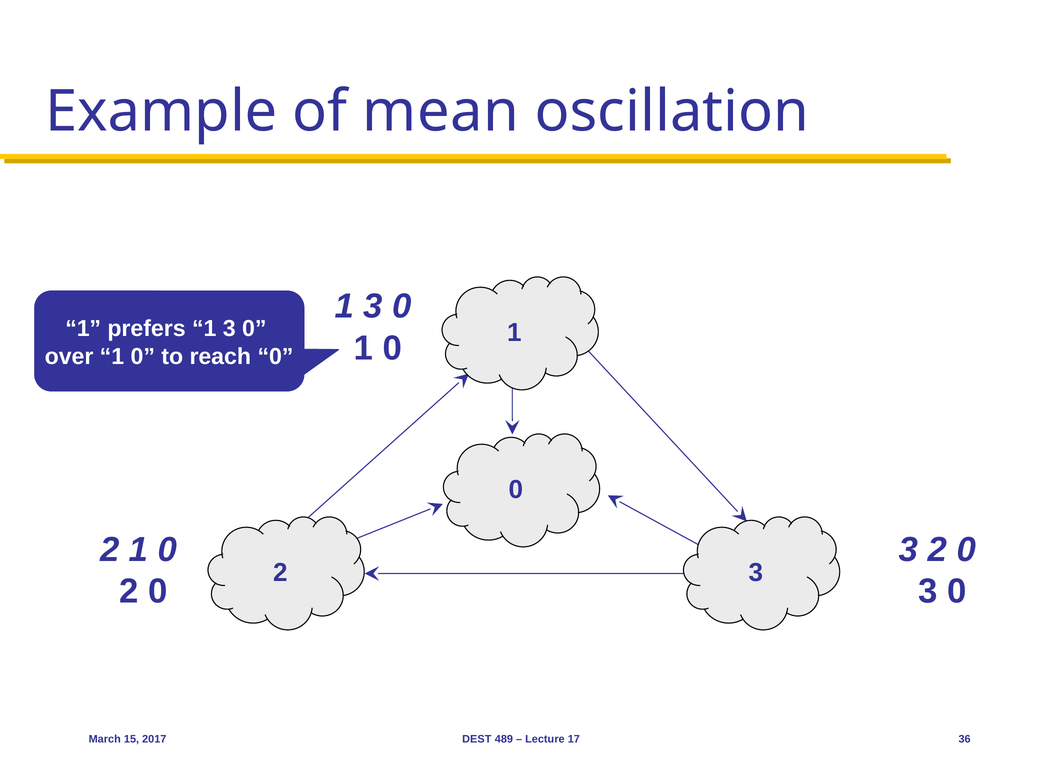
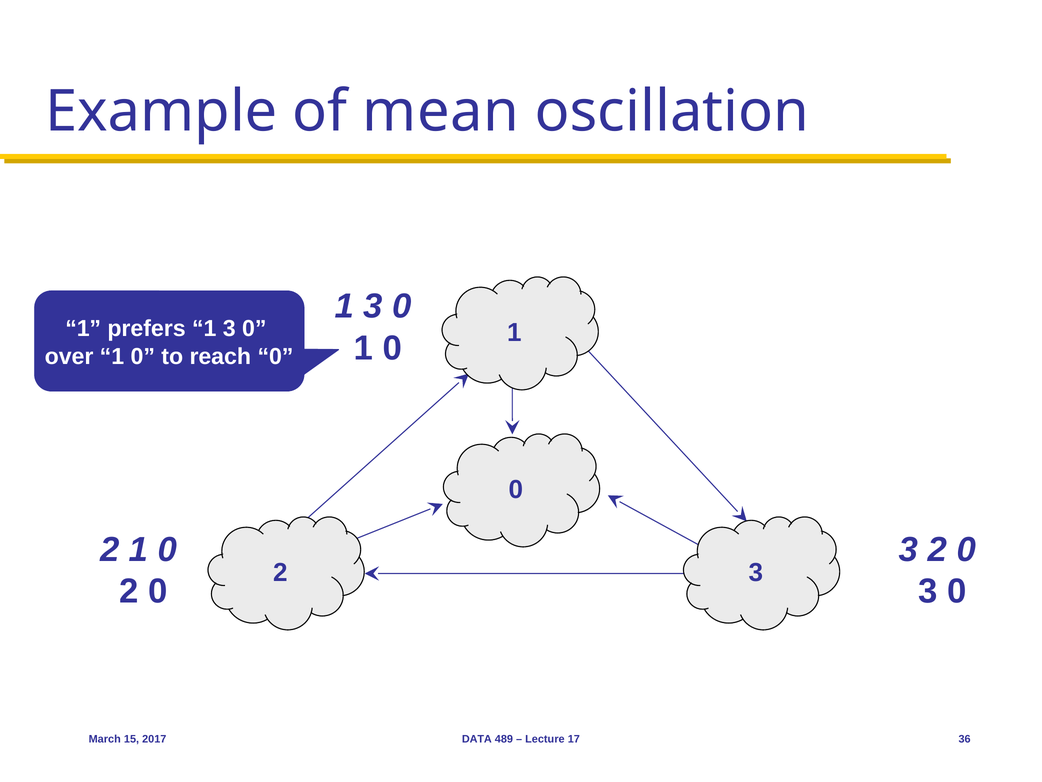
DEST: DEST -> DATA
